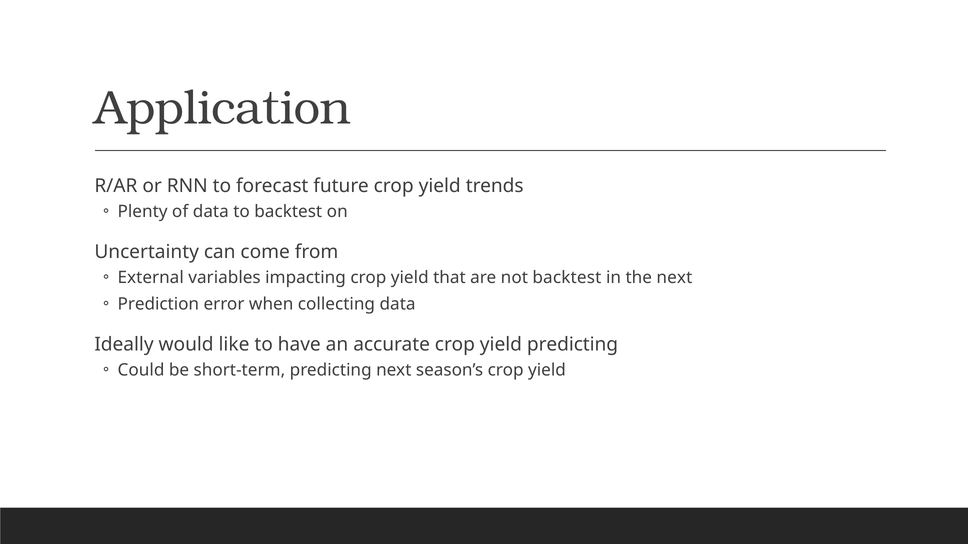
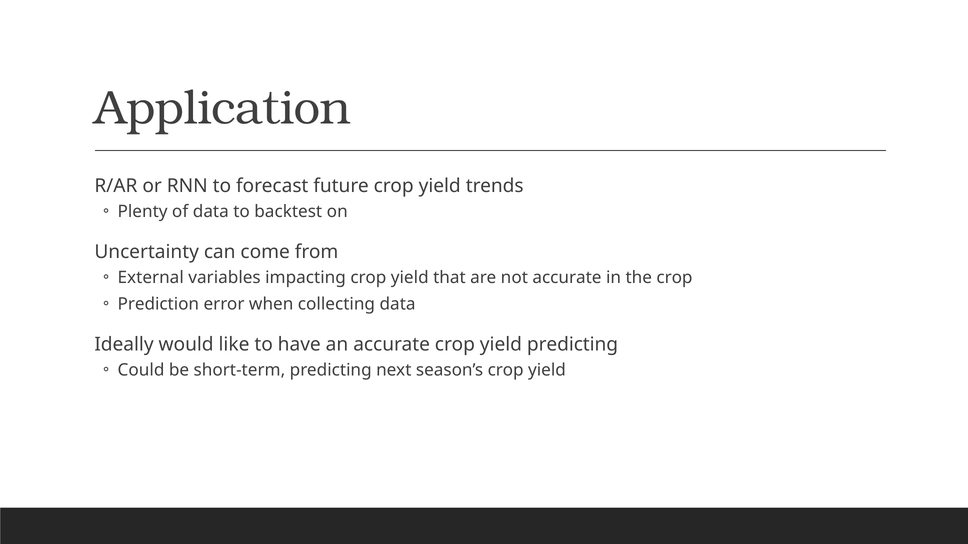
not backtest: backtest -> accurate
the next: next -> crop
